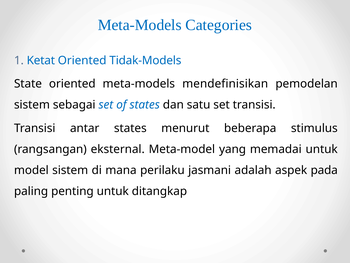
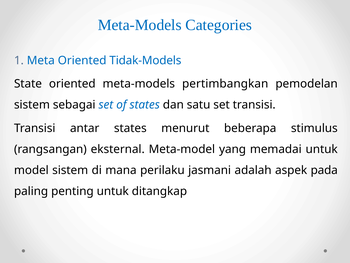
Ketat: Ketat -> Meta
mendefinisikan: mendefinisikan -> pertimbangkan
